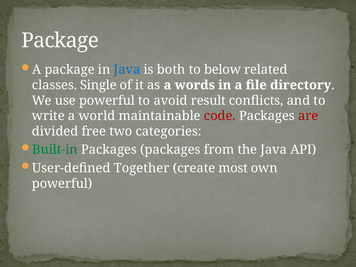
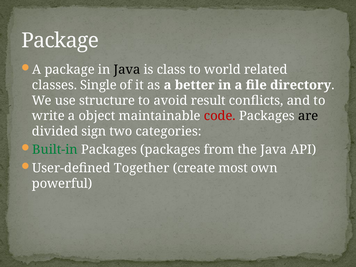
Java at (127, 70) colour: blue -> black
both: both -> class
below: below -> world
words: words -> better
use powerful: powerful -> structure
world: world -> object
are colour: red -> black
free: free -> sign
